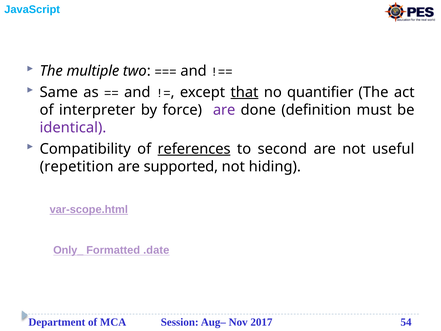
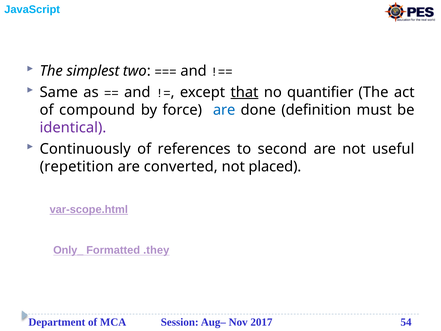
multiple: multiple -> simplest
interpreter: interpreter -> compound
are at (224, 110) colour: purple -> blue
Compatibility: Compatibility -> Continuously
references underline: present -> none
supported: supported -> converted
hiding: hiding -> placed
.date: .date -> .they
